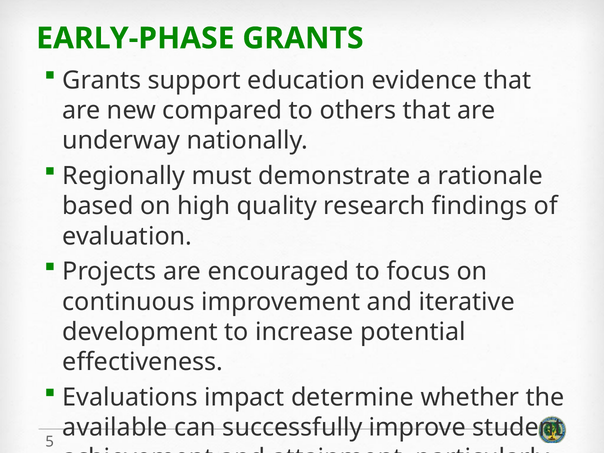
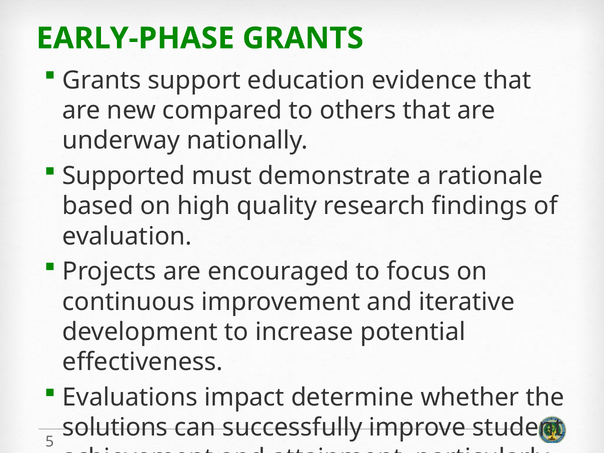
Regionally: Regionally -> Supported
available: available -> solutions
